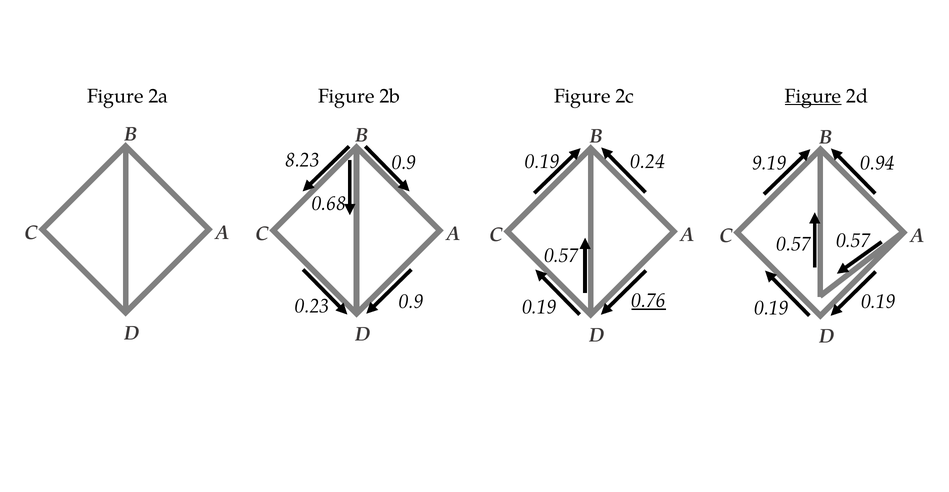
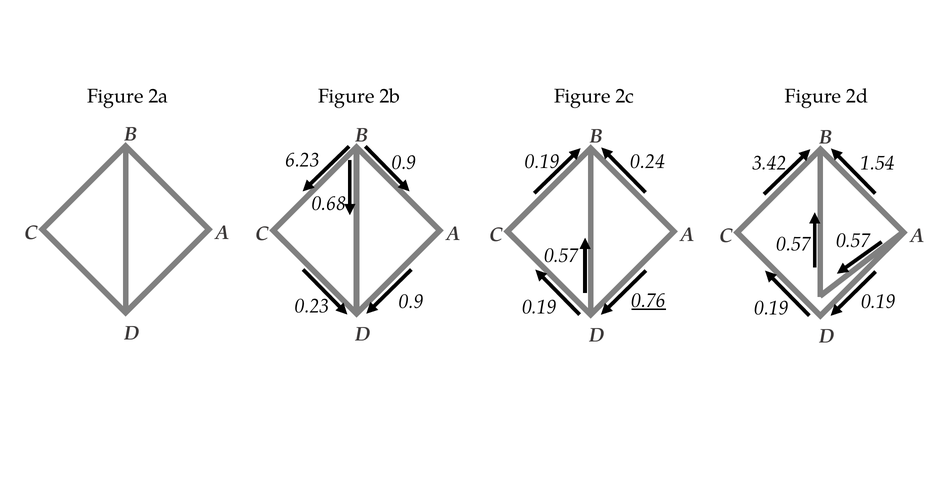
Figure at (813, 96) underline: present -> none
8.23: 8.23 -> 6.23
9.19: 9.19 -> 3.42
0.94: 0.94 -> 1.54
